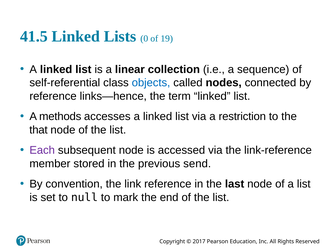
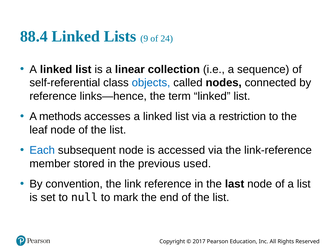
41.5: 41.5 -> 88.4
0: 0 -> 9
19: 19 -> 24
that: that -> leaf
Each colour: purple -> blue
send: send -> used
